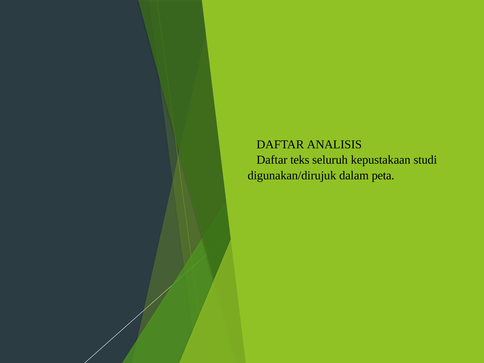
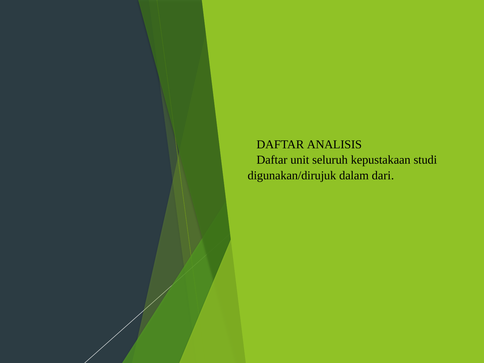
teks: teks -> unit
peta: peta -> dari
